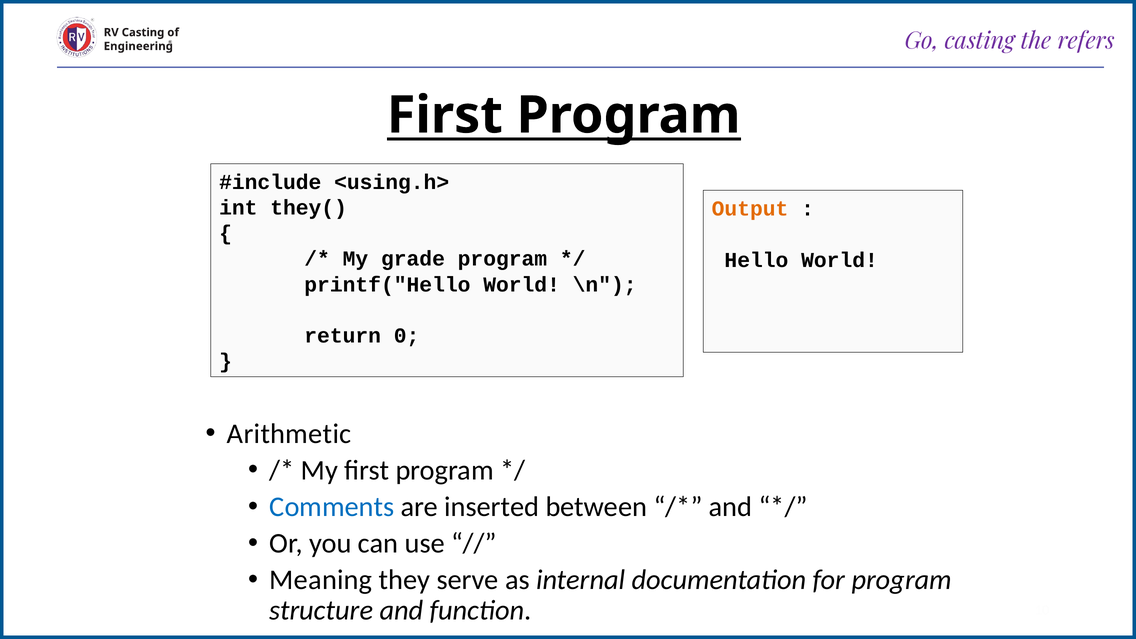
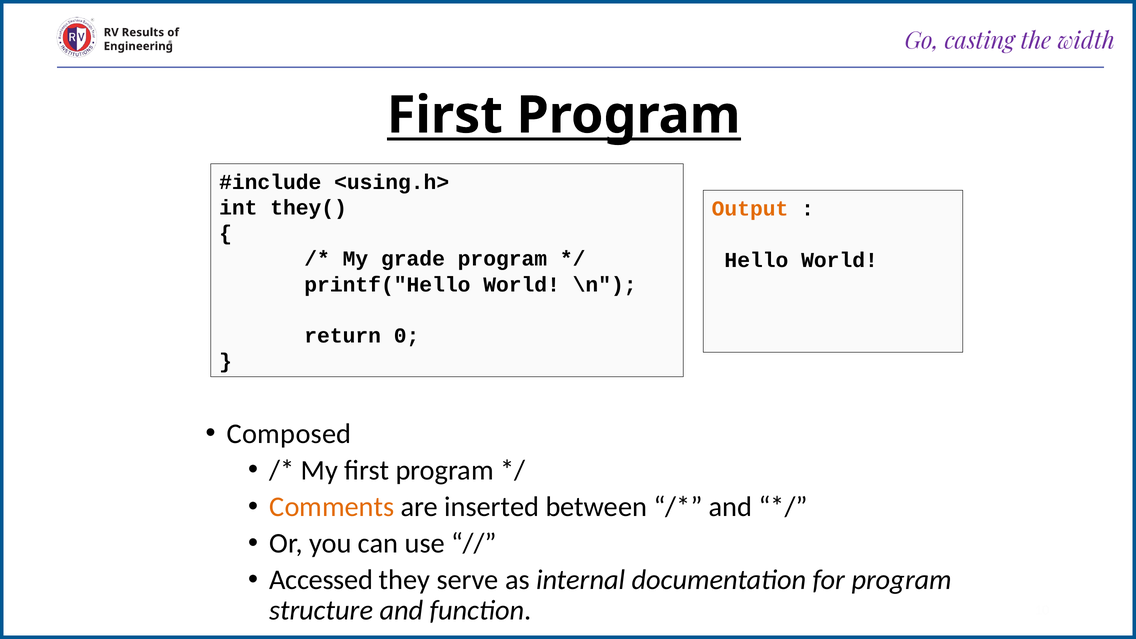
RV Casting: Casting -> Results
refers: refers -> width
Arithmetic: Arithmetic -> Composed
Comments colour: blue -> orange
Meaning: Meaning -> Accessed
